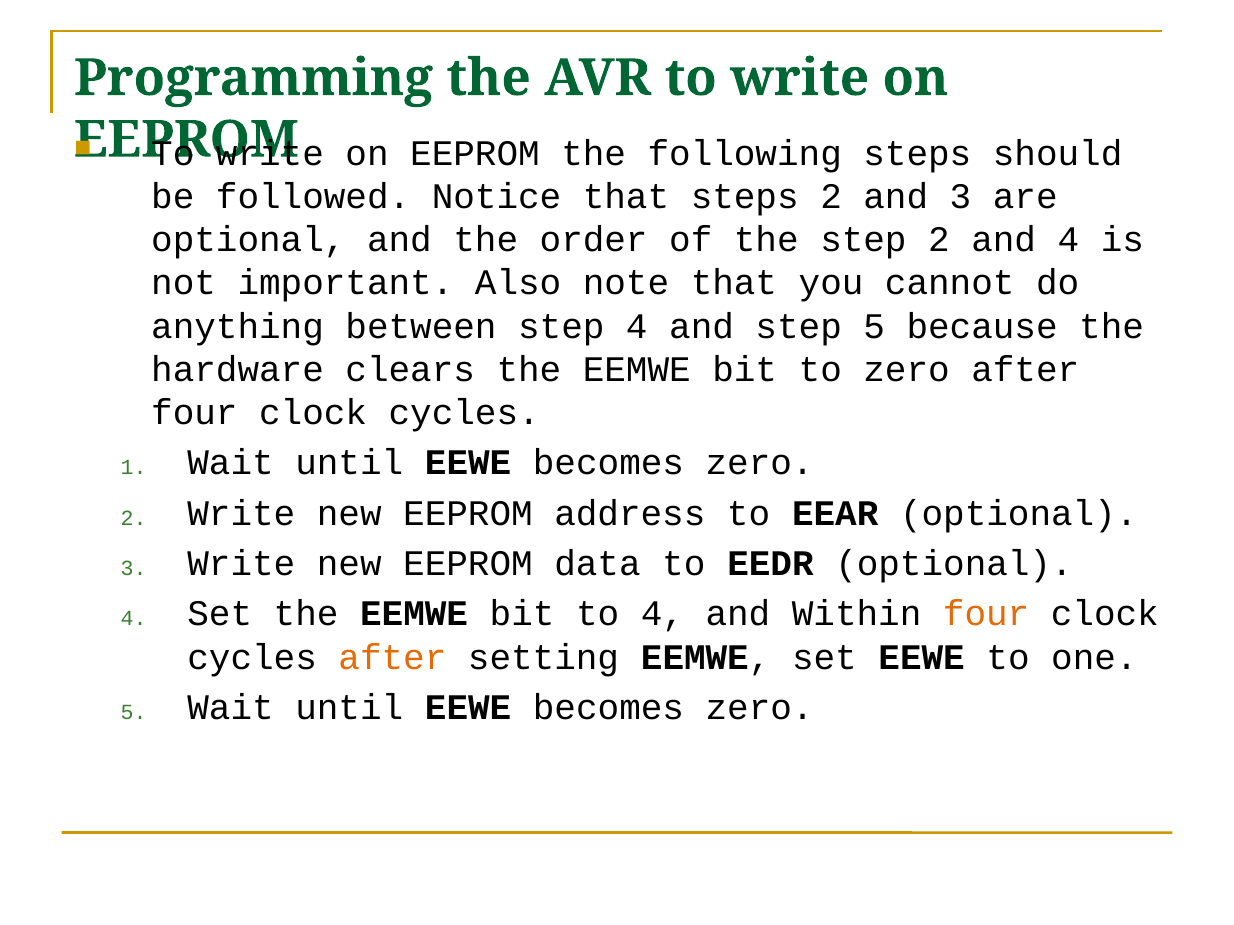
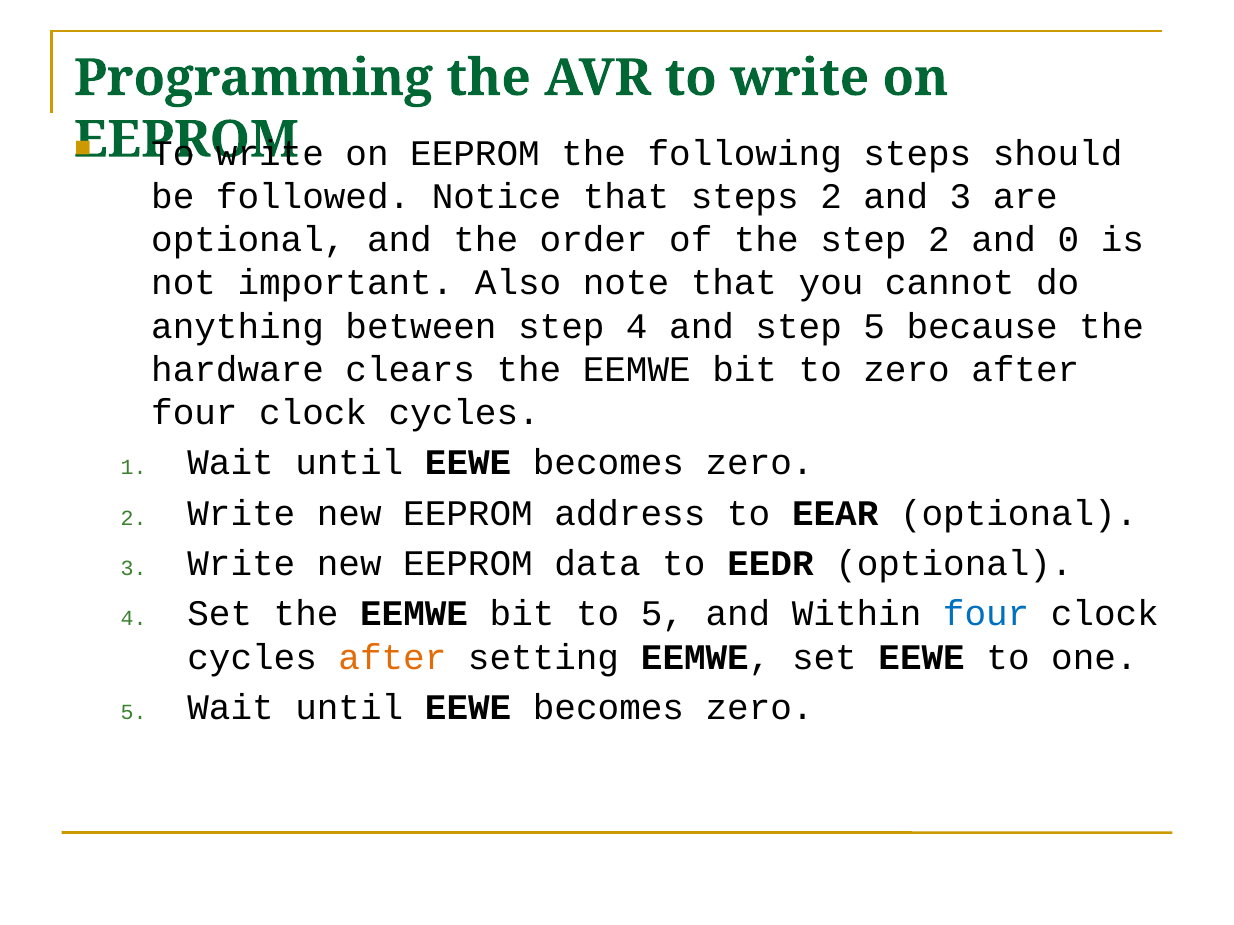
and 4: 4 -> 0
to 4: 4 -> 5
four at (986, 614) colour: orange -> blue
